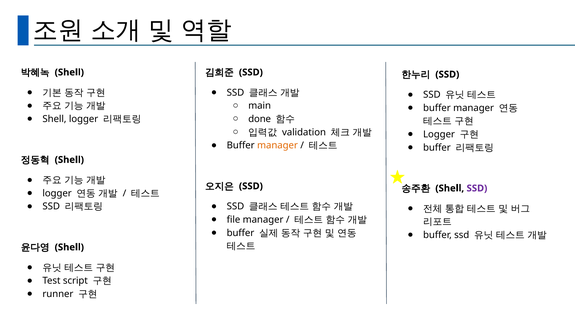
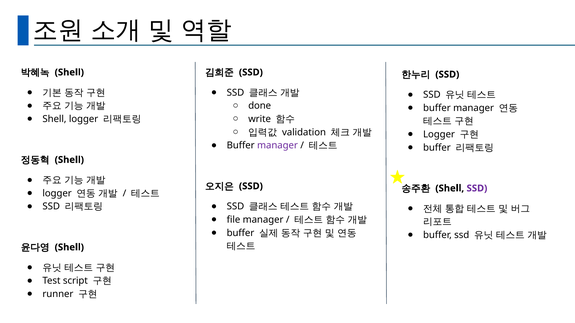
main: main -> done
done: done -> write
manager at (278, 146) colour: orange -> purple
